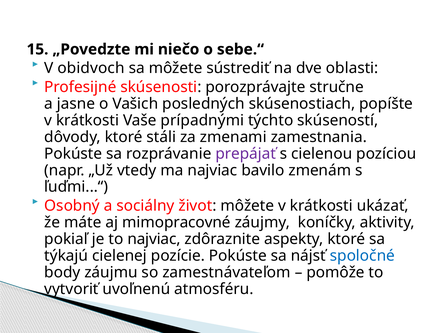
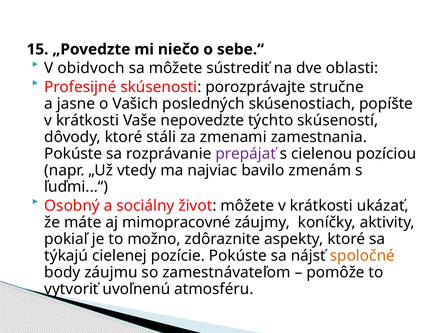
prípadnými: prípadnými -> nepovedzte
to najviac: najviac -> možno
spoločné colour: blue -> orange
